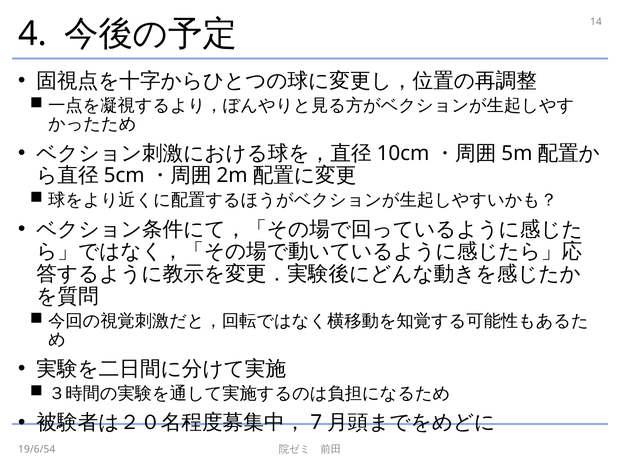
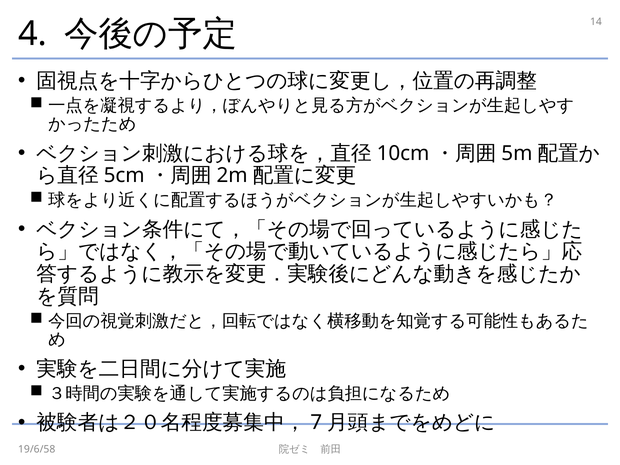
19/6/54: 19/6/54 -> 19/6/58
